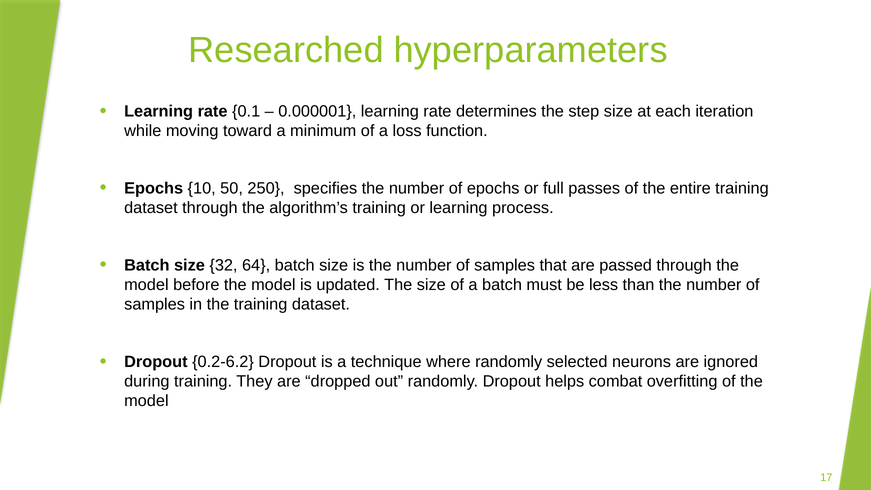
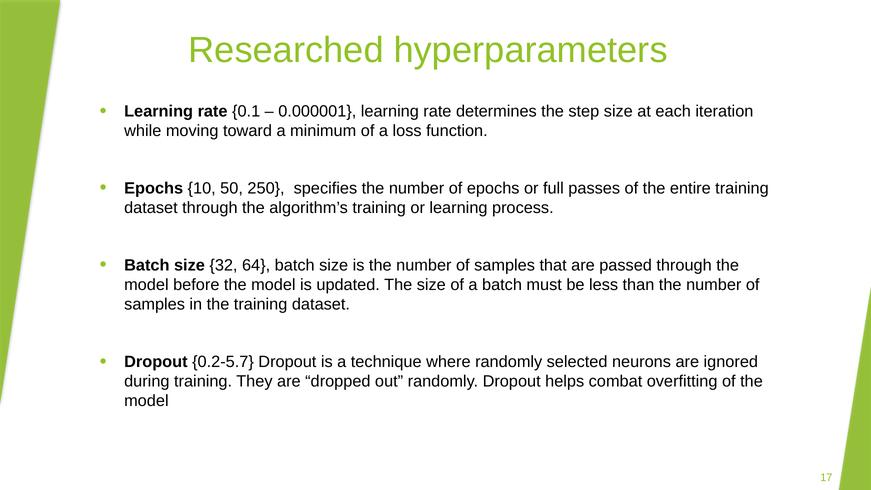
0.2-6.2: 0.2-6.2 -> 0.2-5.7
